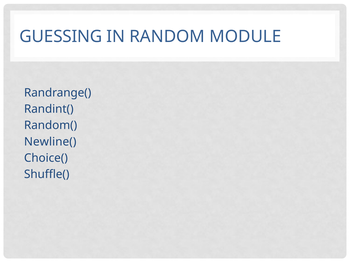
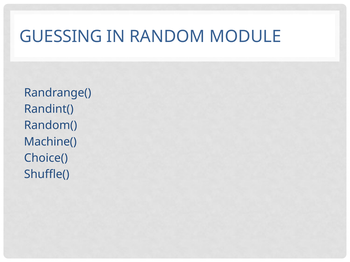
Newline(: Newline( -> Machine(
